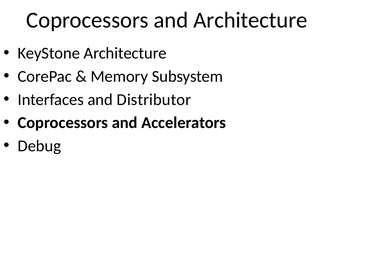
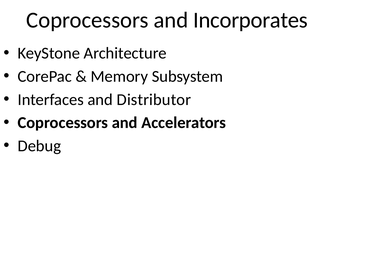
and Architecture: Architecture -> Incorporates
